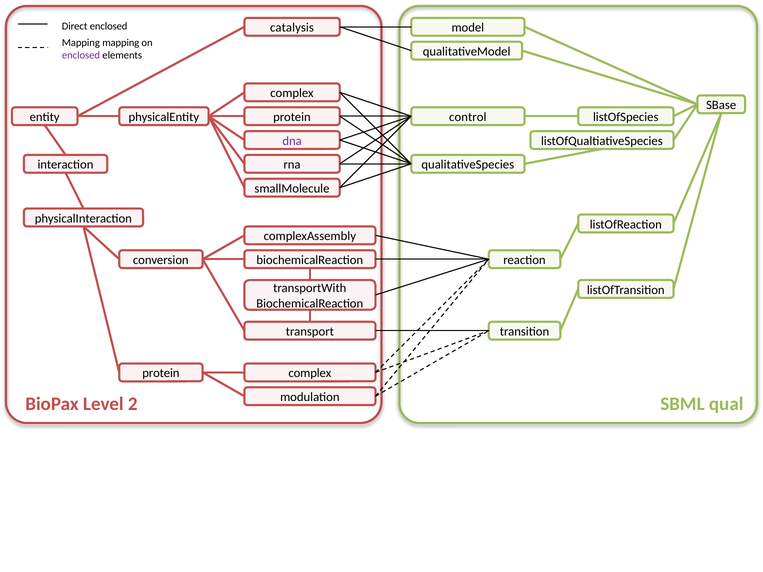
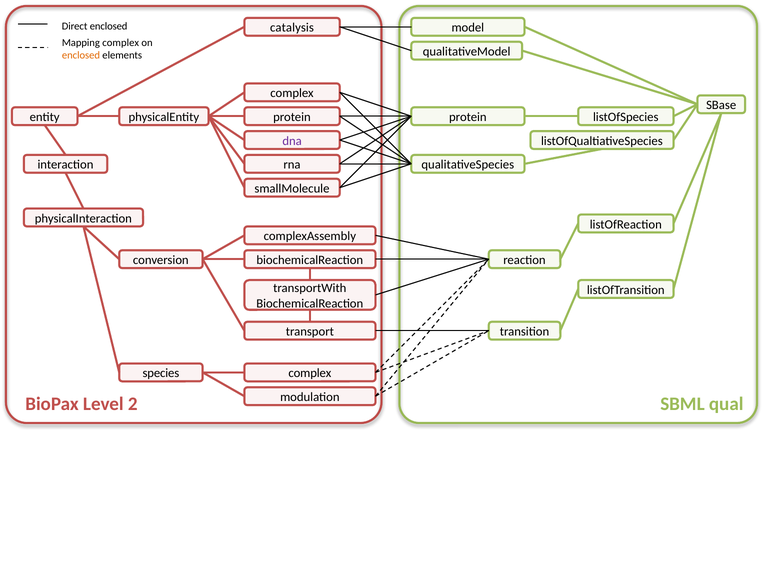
Mapping mapping: mapping -> complex
enclosed at (81, 55) colour: purple -> orange
control at (468, 117): control -> protein
protein at (161, 373): protein -> species
